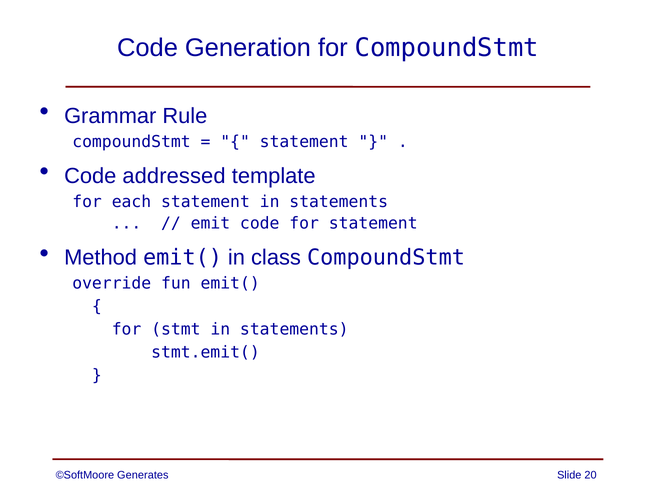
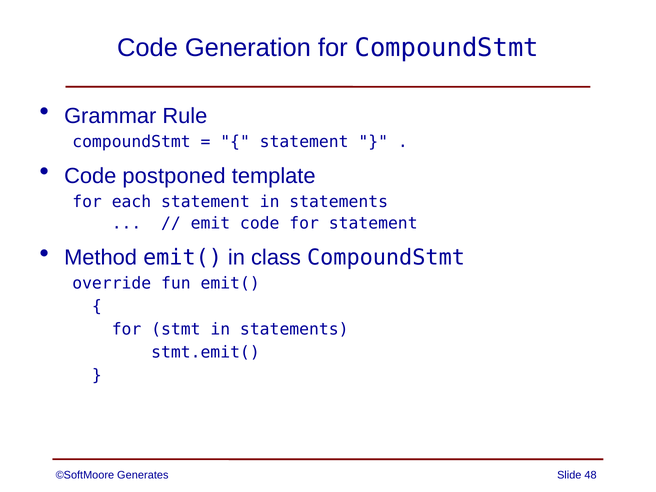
addressed: addressed -> postponed
20: 20 -> 48
